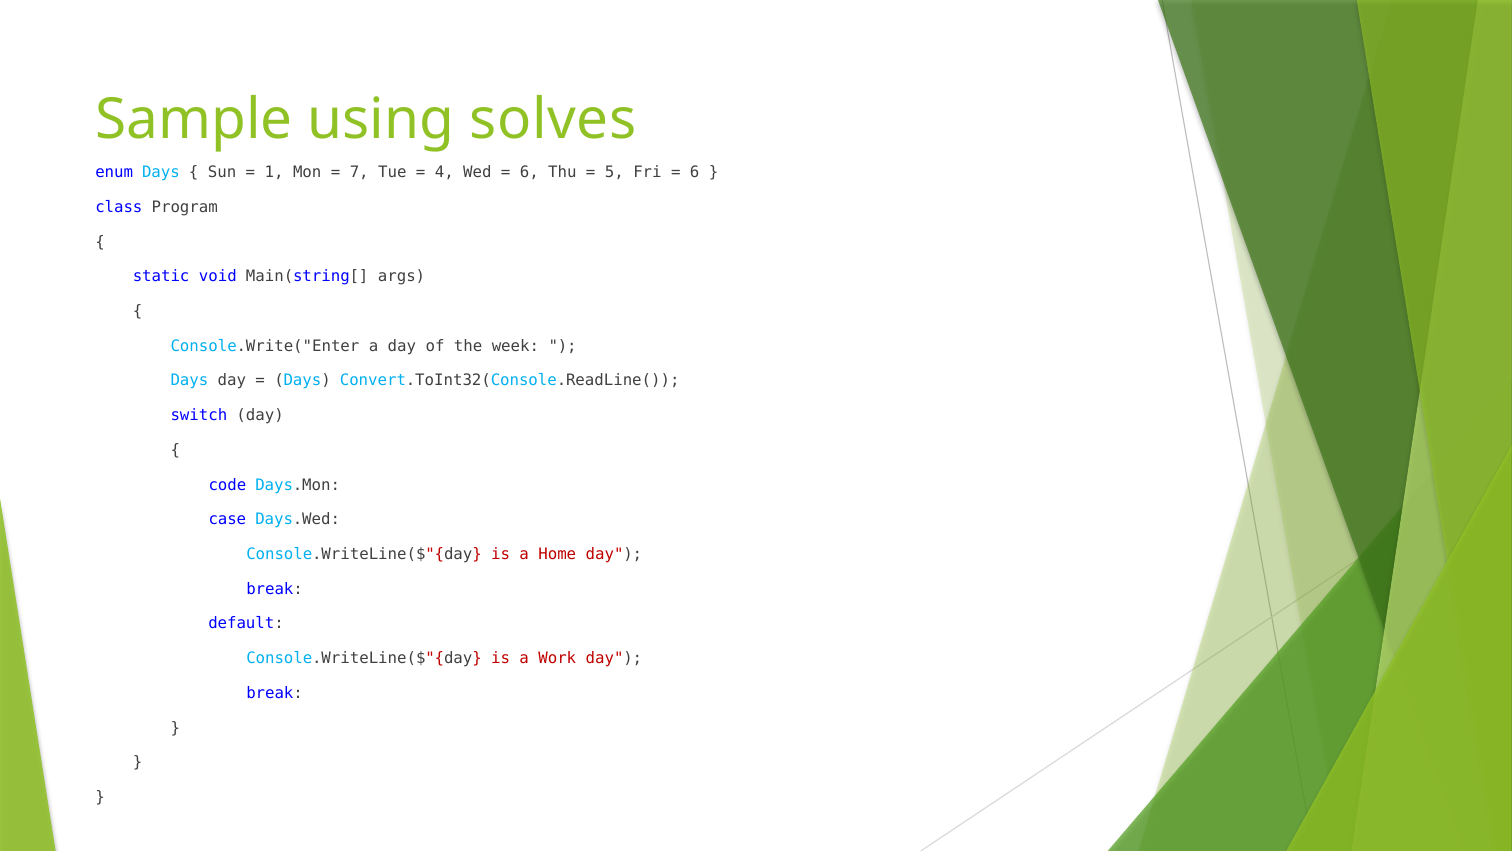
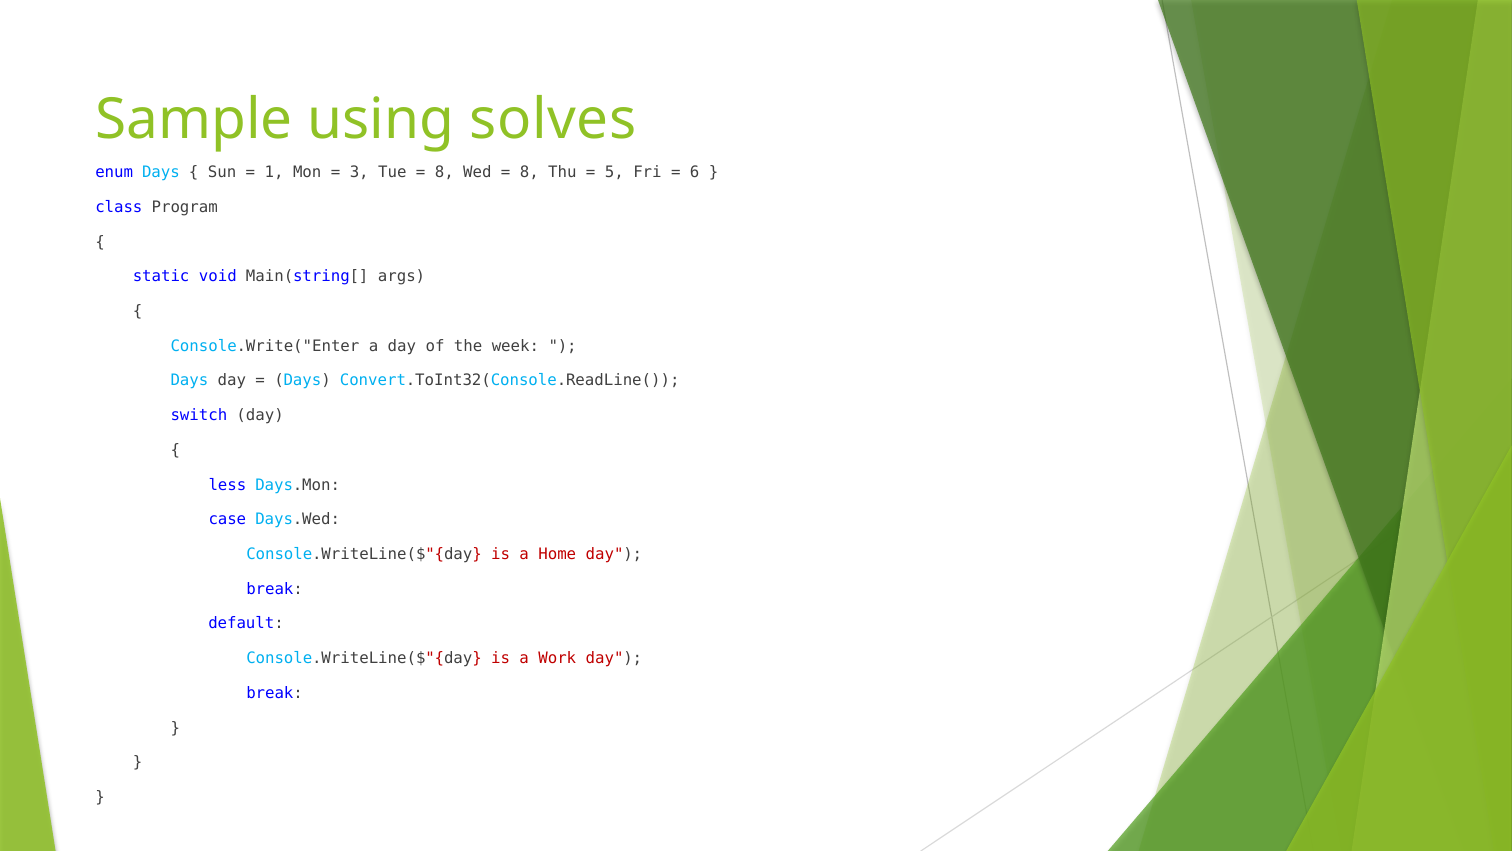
7: 7 -> 3
4 at (444, 172): 4 -> 8
6 at (529, 172): 6 -> 8
code: code -> less
